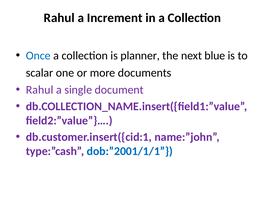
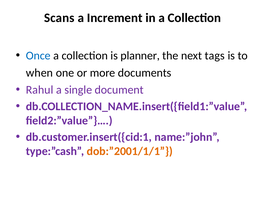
Rahul at (59, 18): Rahul -> Scans
blue: blue -> tags
scalar: scalar -> when
dob:”2001/1/1 colour: blue -> orange
